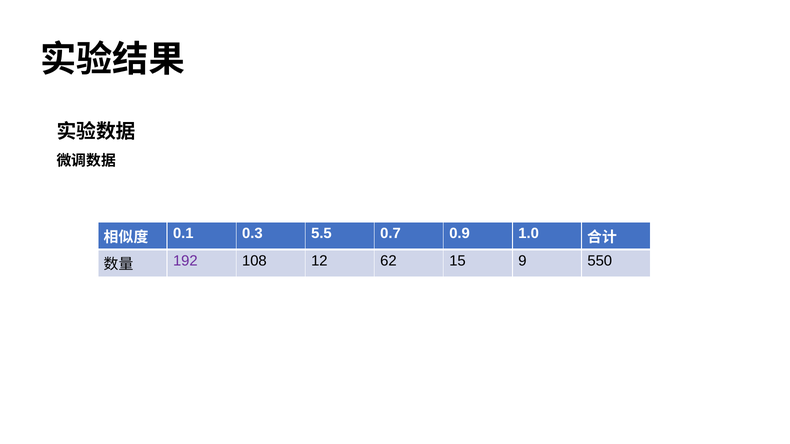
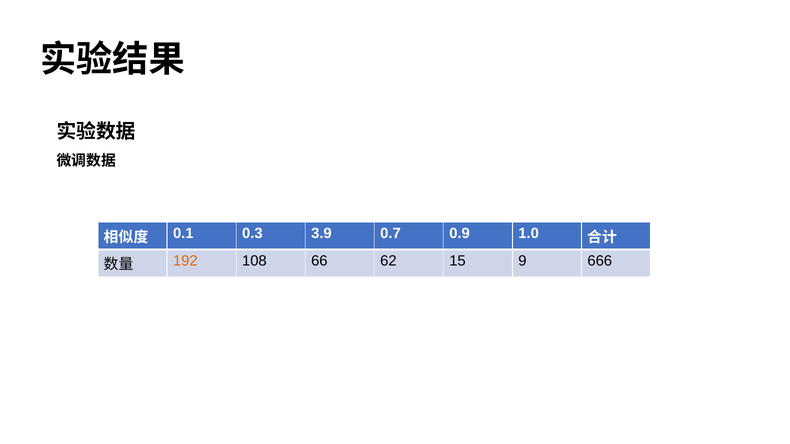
5.5: 5.5 -> 3.9
192 colour: purple -> orange
12: 12 -> 66
550: 550 -> 666
